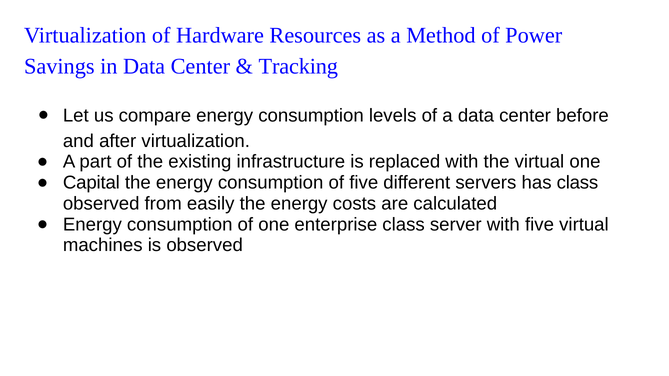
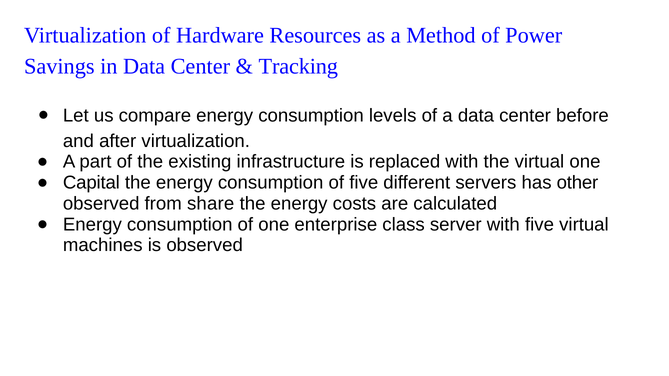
has class: class -> other
easily: easily -> share
